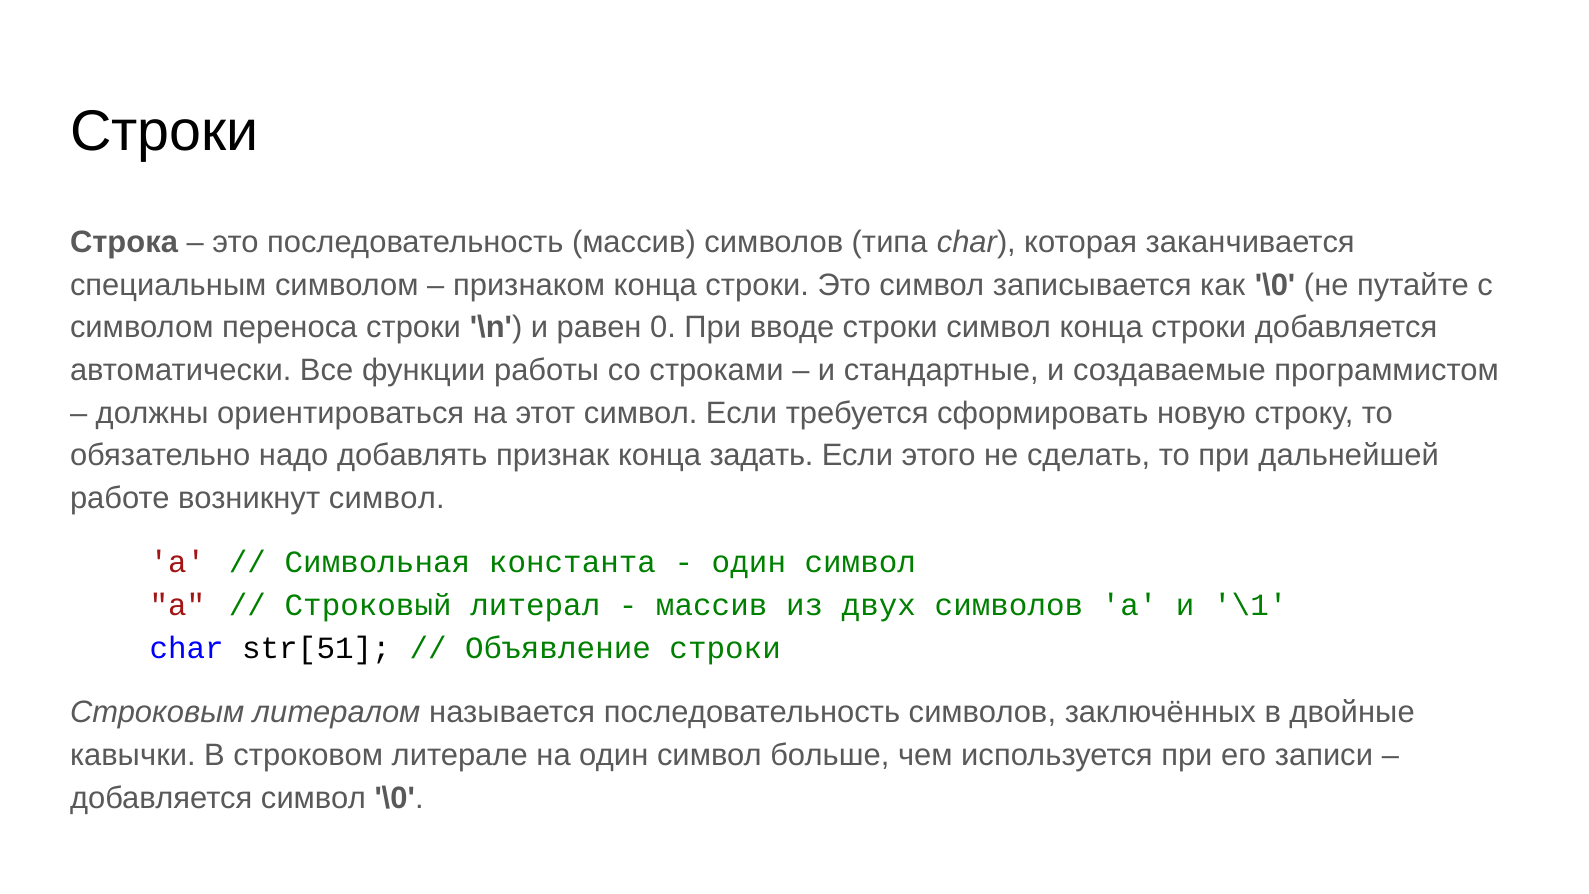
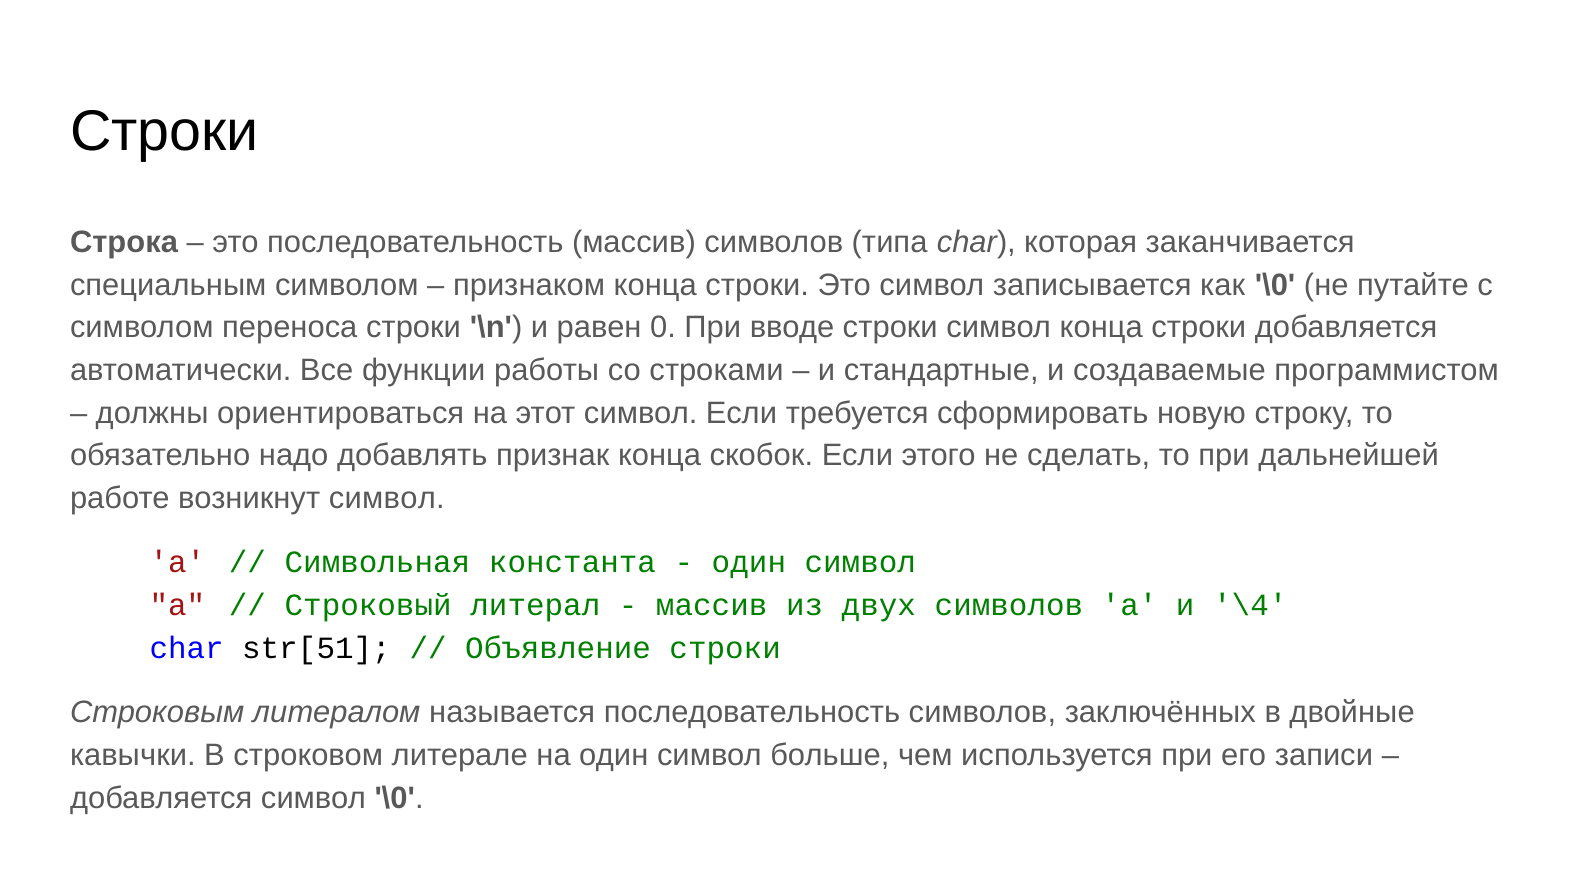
задать: задать -> скобок
\1: \1 -> \4
